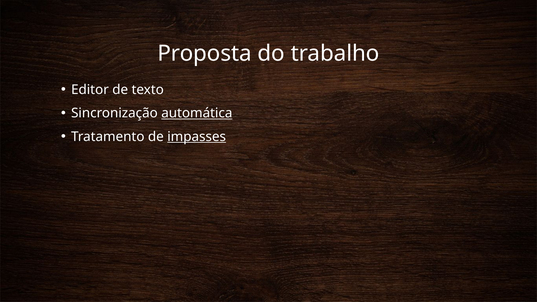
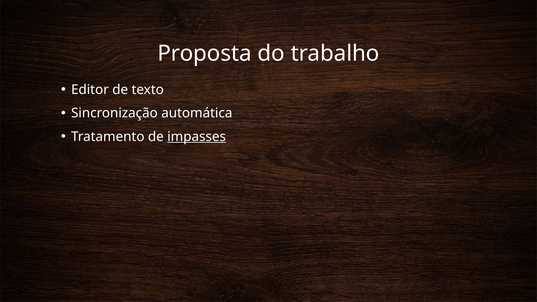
automática underline: present -> none
